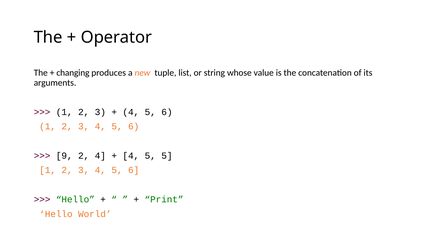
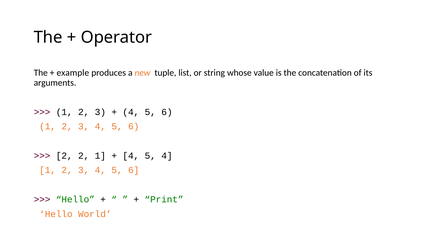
changing: changing -> example
9 at (64, 156): 9 -> 2
2 4: 4 -> 1
5 5: 5 -> 4
